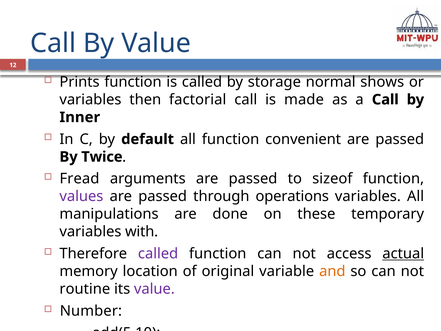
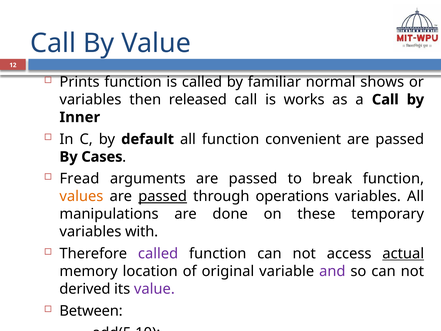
storage: storage -> familiar
factorial: factorial -> released
made: made -> works
Twice: Twice -> Cases
sizeof: sizeof -> break
values colour: purple -> orange
passed at (163, 196) underline: none -> present
and colour: orange -> purple
routine: routine -> derived
Number: Number -> Between
